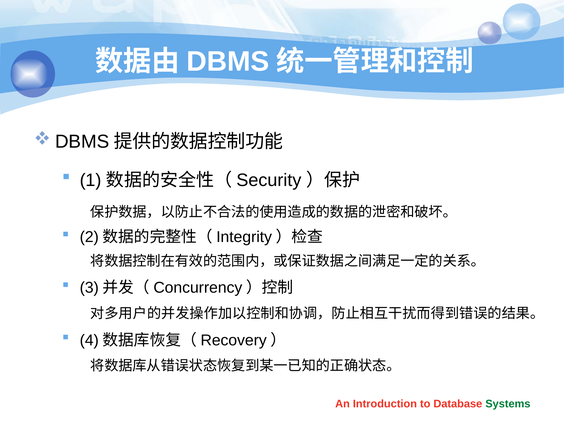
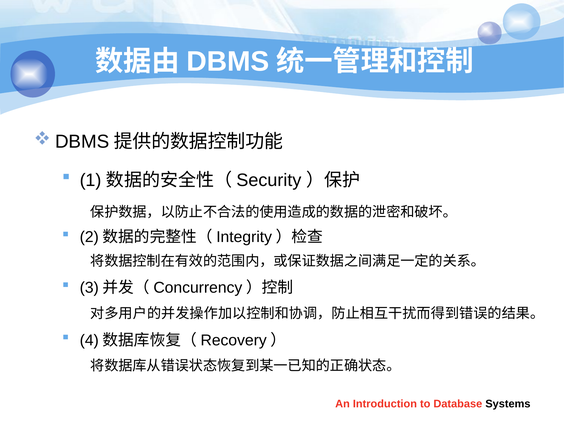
Systems colour: green -> black
